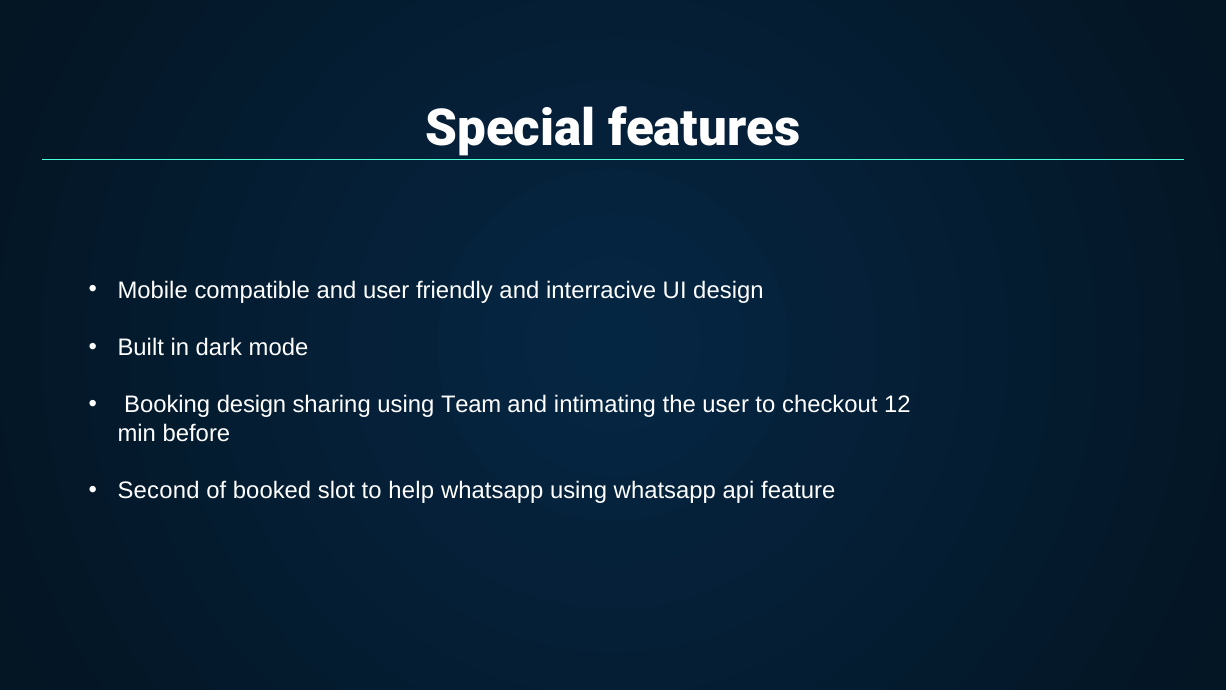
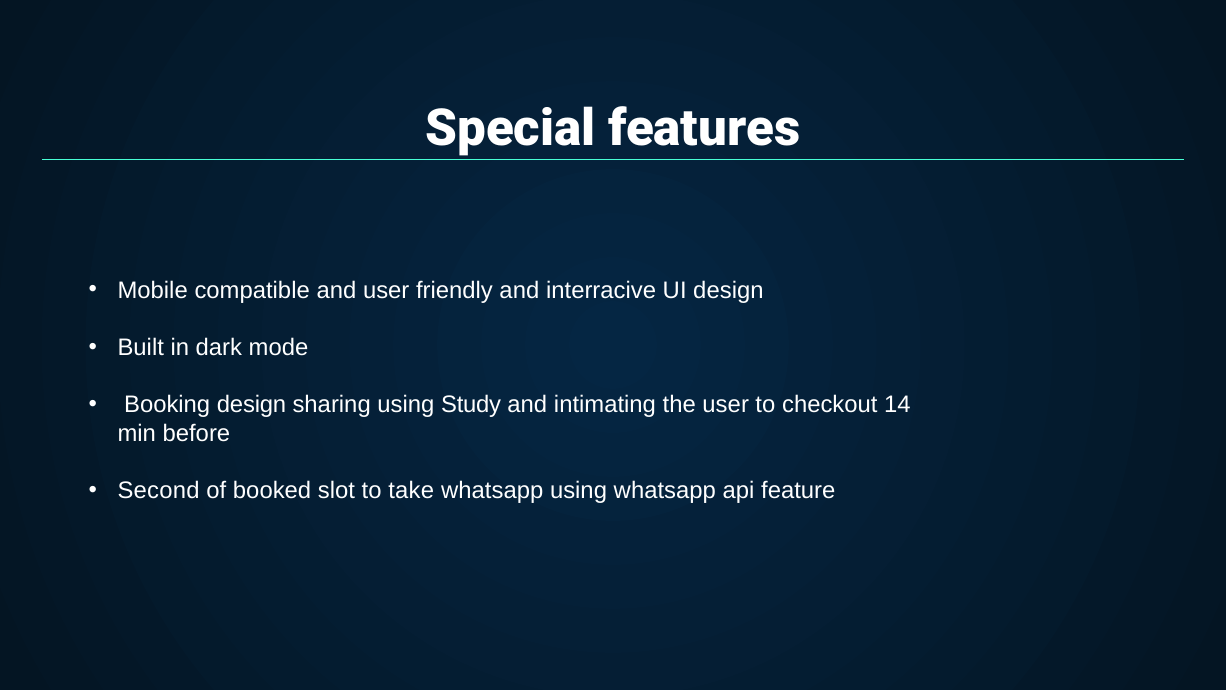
Team: Team -> Study
12: 12 -> 14
help: help -> take
